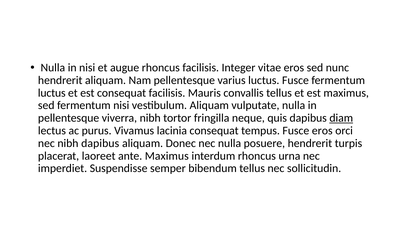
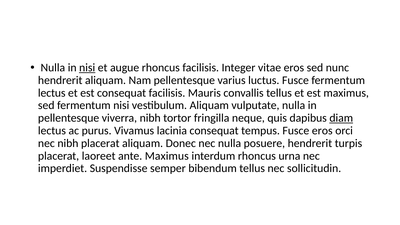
nisi at (87, 68) underline: none -> present
luctus at (52, 93): luctus -> lectus
nibh dapibus: dapibus -> placerat
